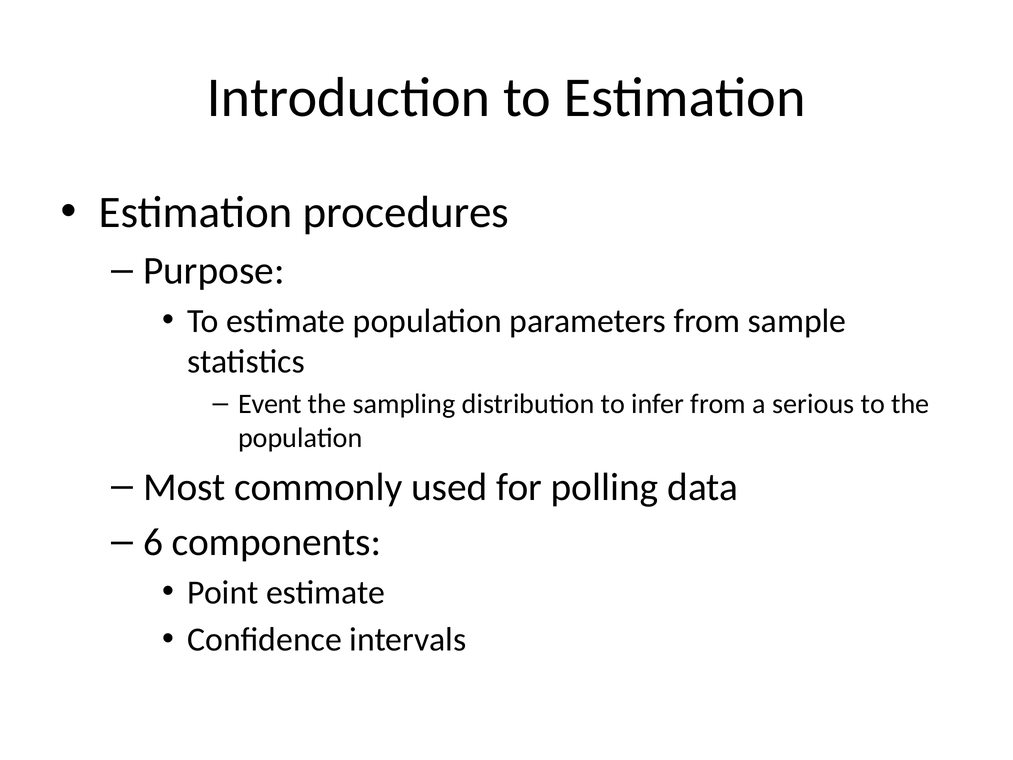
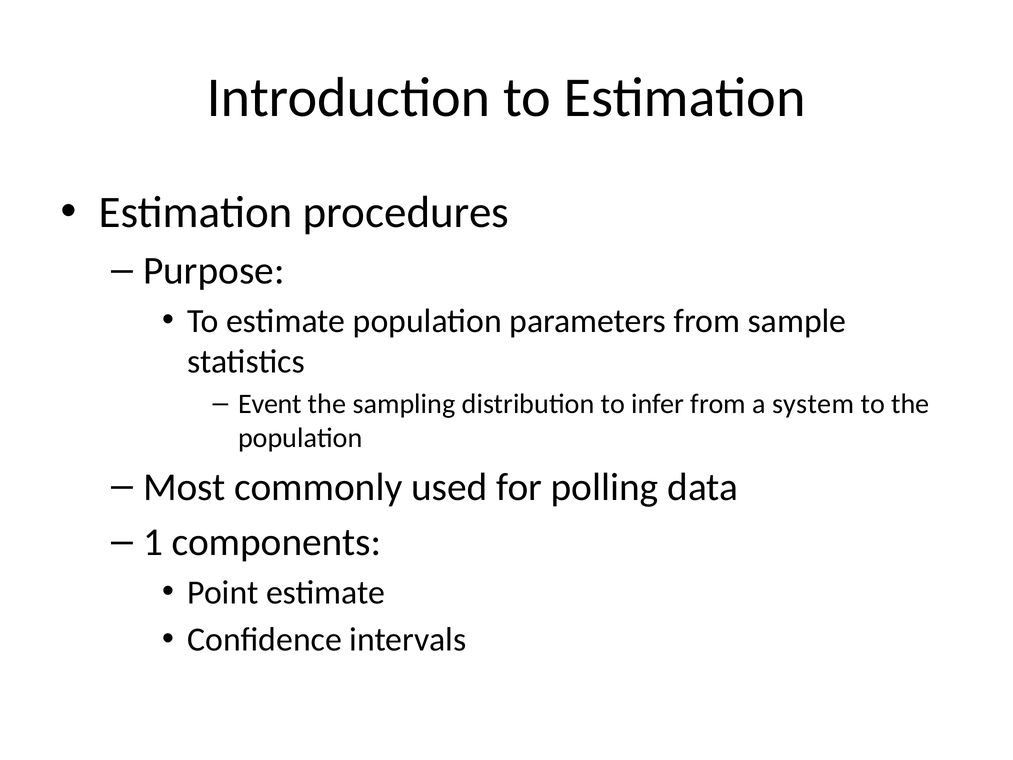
serious: serious -> system
6: 6 -> 1
